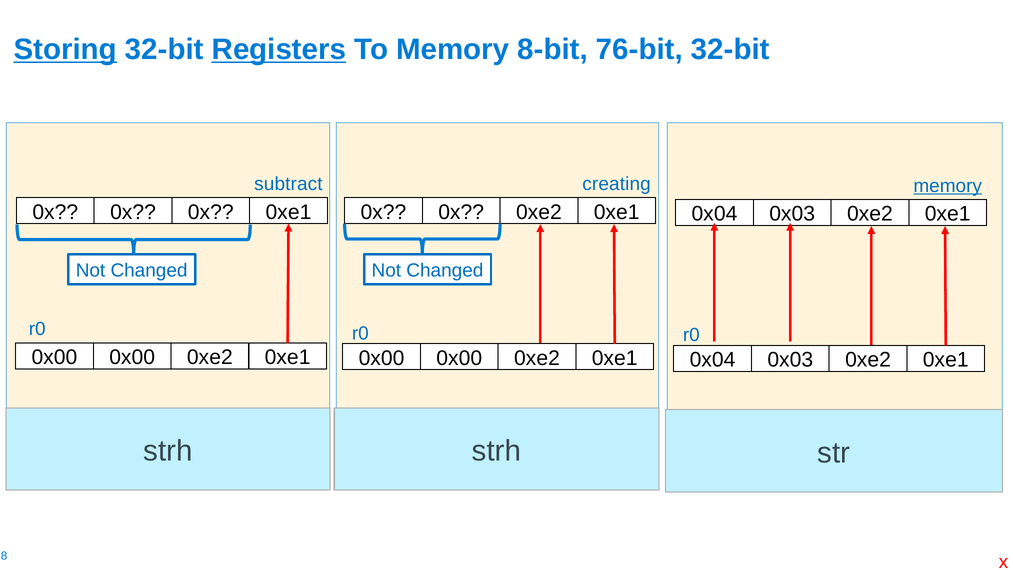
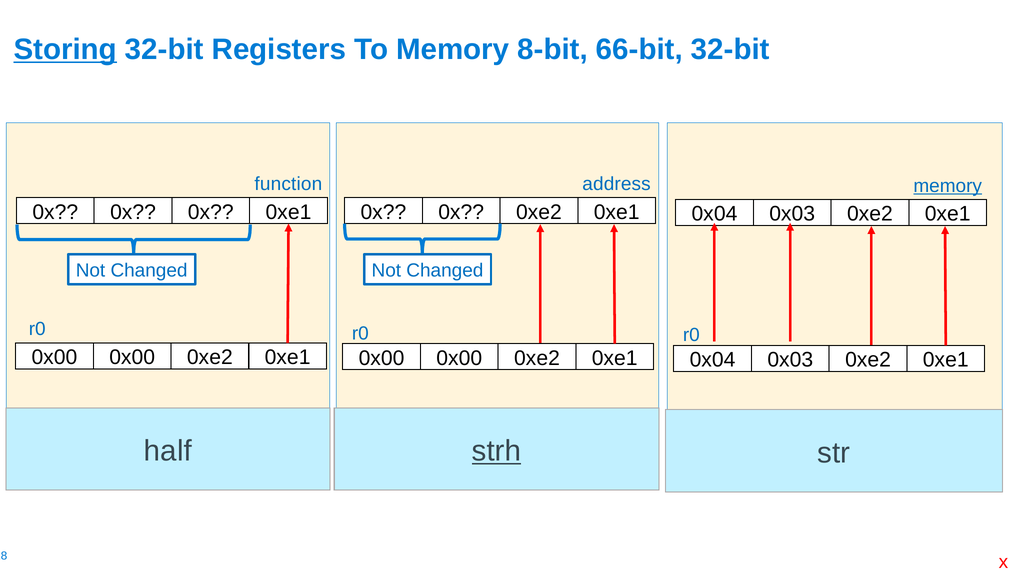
Registers underline: present -> none
76-bit: 76-bit -> 66-bit
subtract: subtract -> function
creating: creating -> address
strh at (168, 451): strh -> half
strh at (497, 451) underline: none -> present
